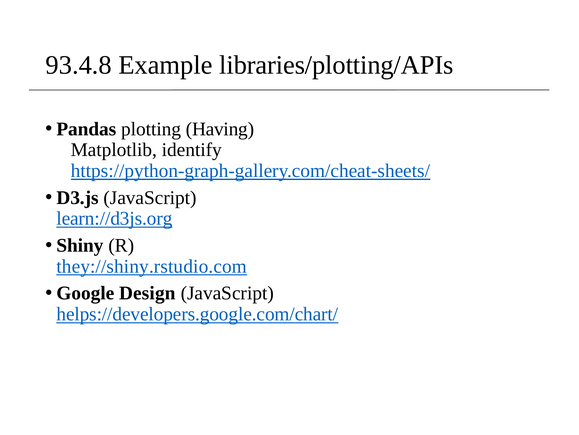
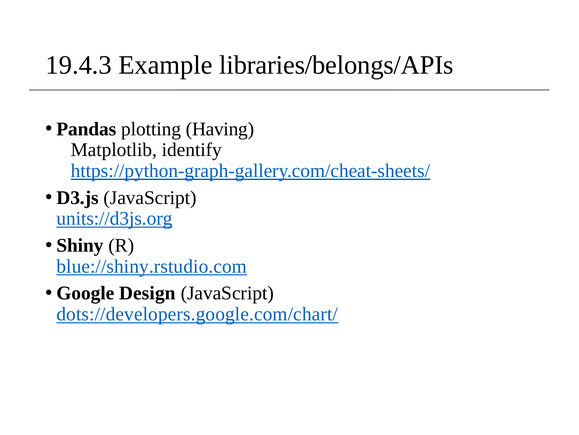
93.4.8: 93.4.8 -> 19.4.3
libraries/plotting/APIs: libraries/plotting/APIs -> libraries/belongs/APIs
learn://d3js.org: learn://d3js.org -> units://d3js.org
they://shiny.rstudio.com: they://shiny.rstudio.com -> blue://shiny.rstudio.com
helps://developers.google.com/chart/: helps://developers.google.com/chart/ -> dots://developers.google.com/chart/
